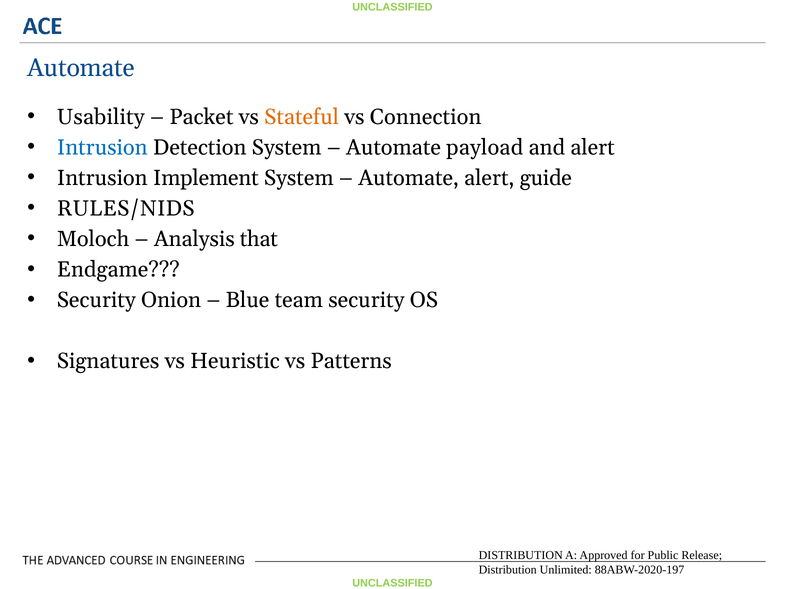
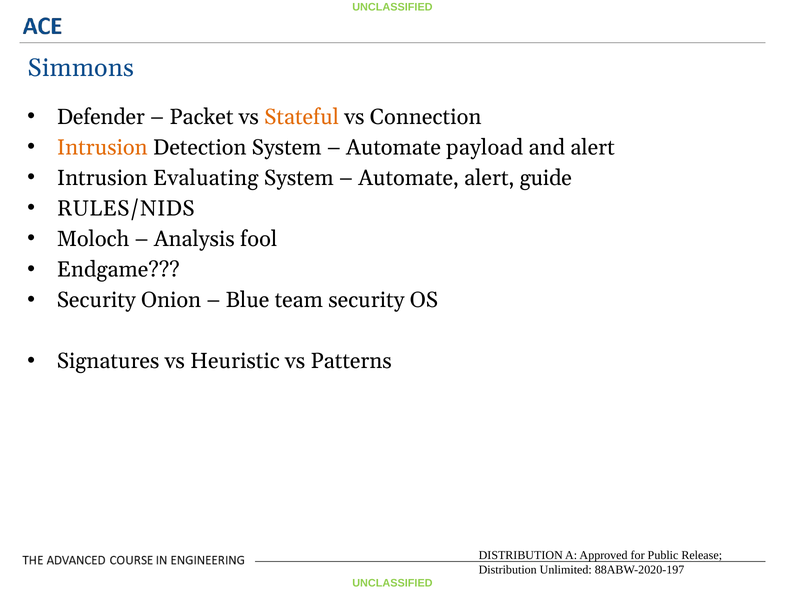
Automate at (81, 68): Automate -> Simmons
Usability: Usability -> Defender
Intrusion at (102, 147) colour: blue -> orange
Implement: Implement -> Evaluating
that: that -> fool
